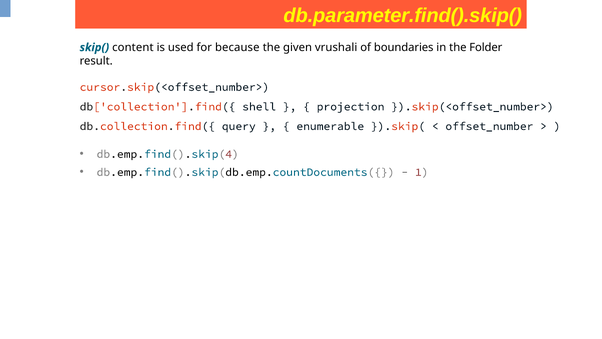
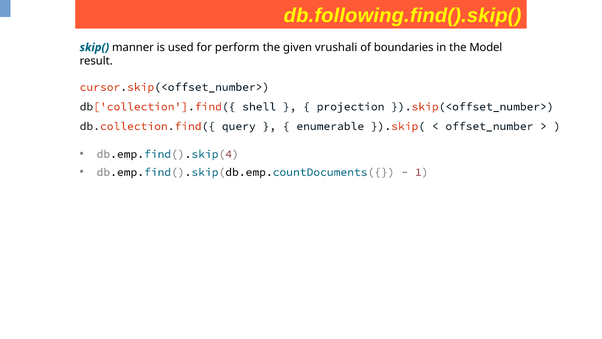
db.parameter.find().skip(: db.parameter.find().skip( -> db.following.find().skip(
content: content -> manner
because: because -> perform
Folder: Folder -> Model
